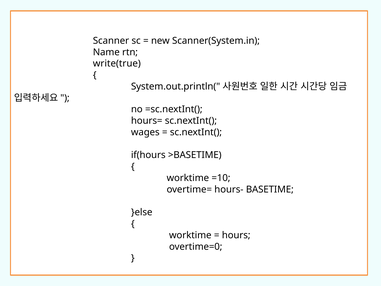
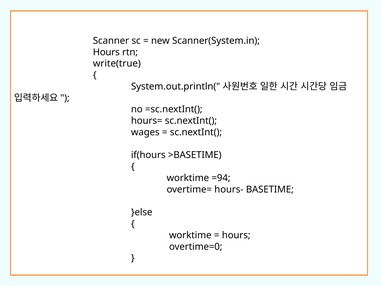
Name at (106, 52): Name -> Hours
=10: =10 -> =94
